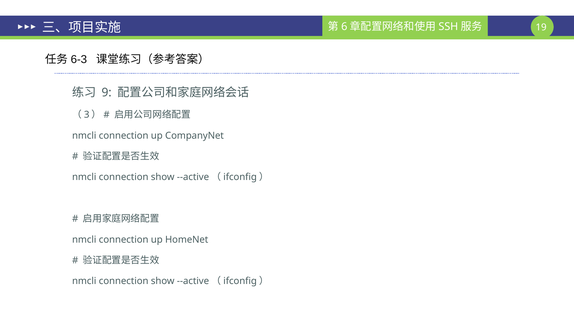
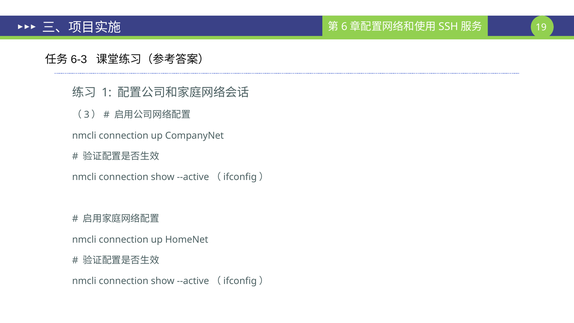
9: 9 -> 1
